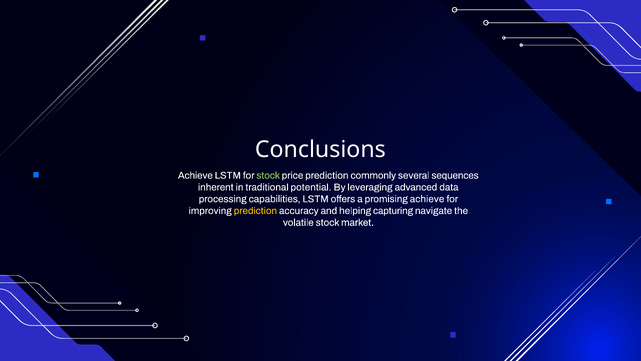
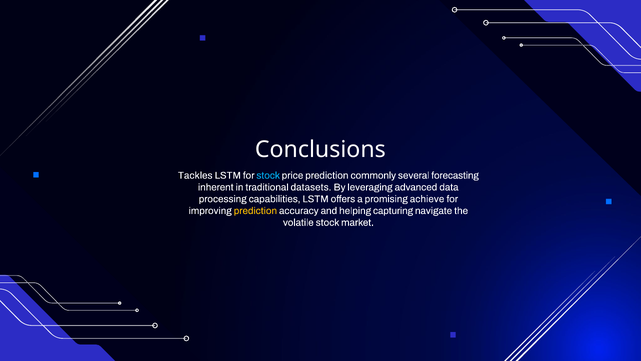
Achieve at (195, 175): Achieve -> Tackles
stock at (268, 175) colour: light green -> light blue
sequences: sequences -> forecasting
potential: potential -> datasets
